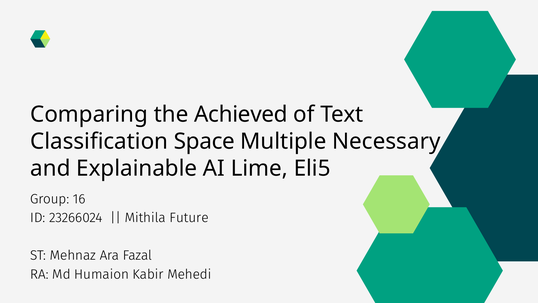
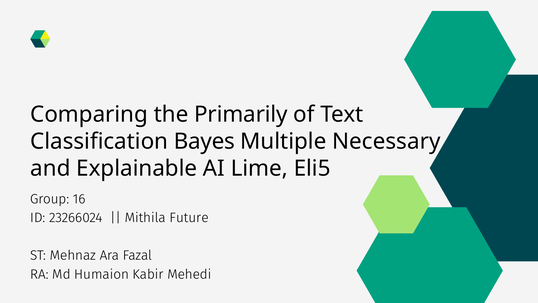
Achieved: Achieved -> Primarily
Space: Space -> Bayes
